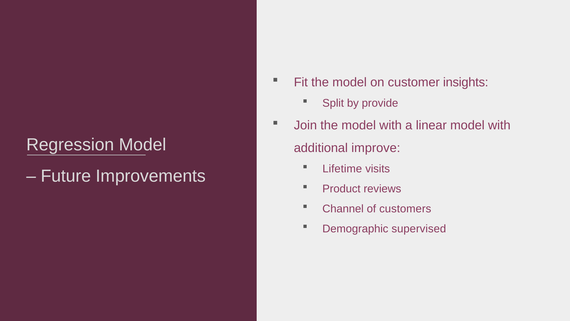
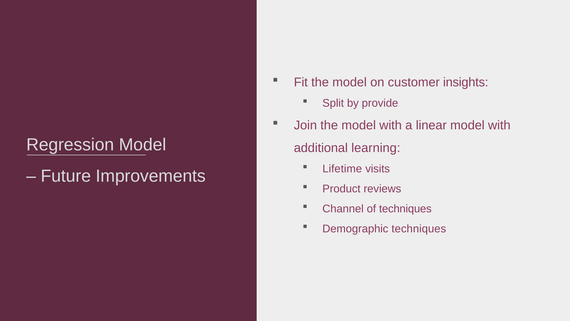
improve: improve -> learning
of customers: customers -> techniques
Demographic supervised: supervised -> techniques
